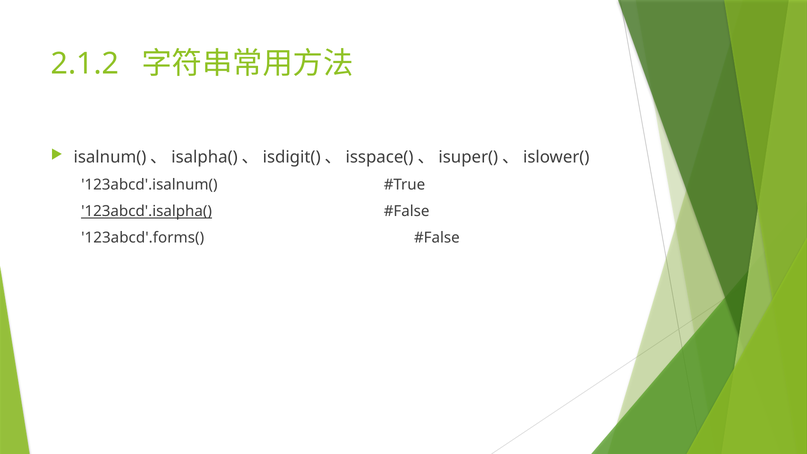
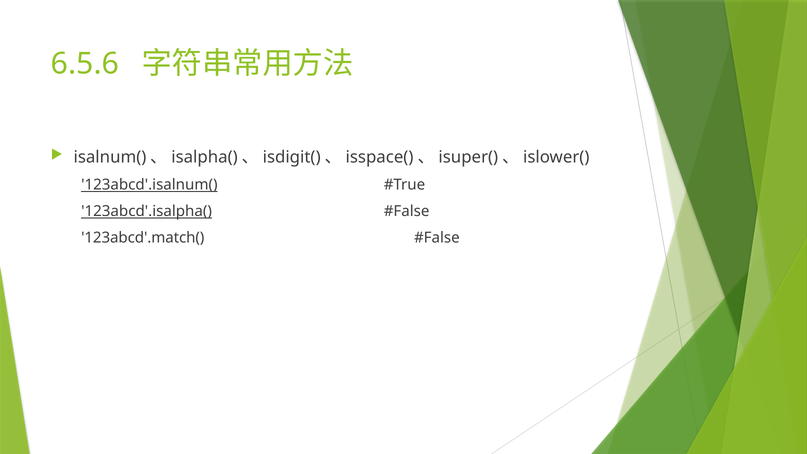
2.1.2: 2.1.2 -> 6.5.6
123abcd'.isalnum( underline: none -> present
123abcd'.forms(: 123abcd'.forms( -> 123abcd'.match(
